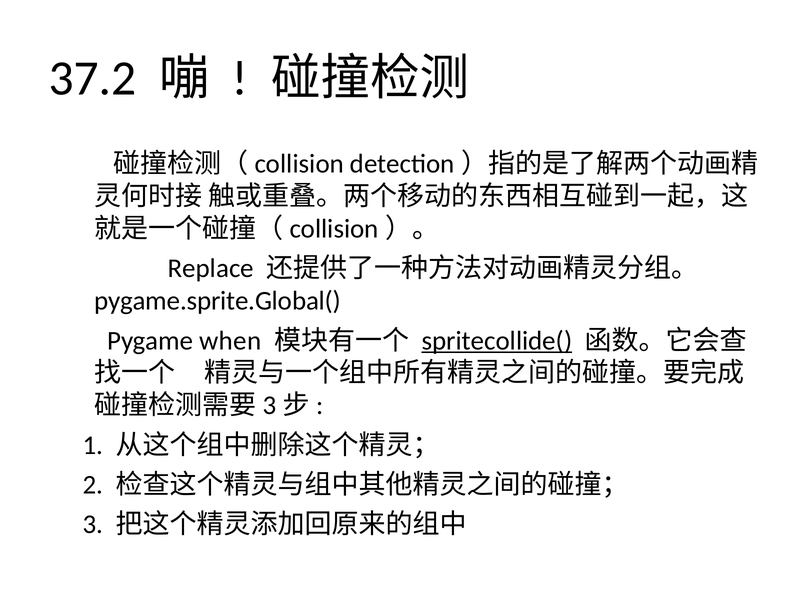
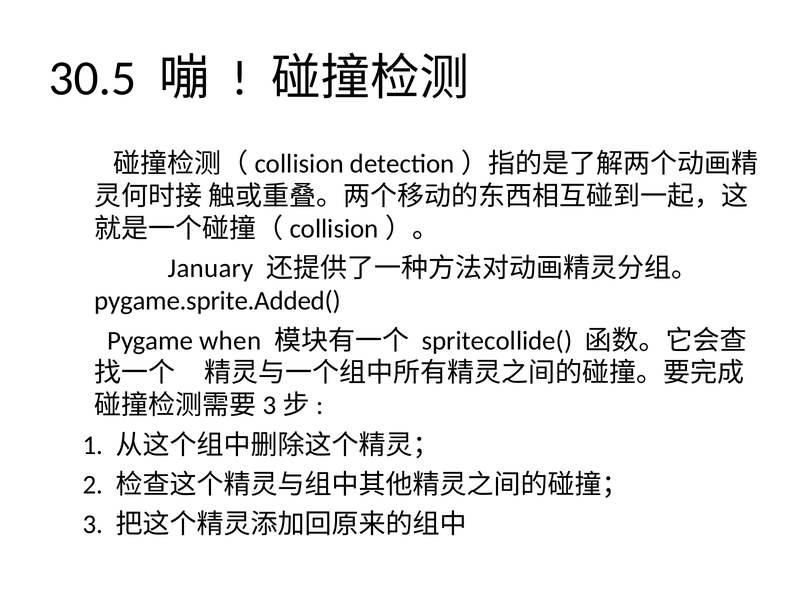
37.2: 37.2 -> 30.5
Replace: Replace -> January
pygame.sprite.Global(: pygame.sprite.Global( -> pygame.sprite.Added(
spritecollide( underline: present -> none
